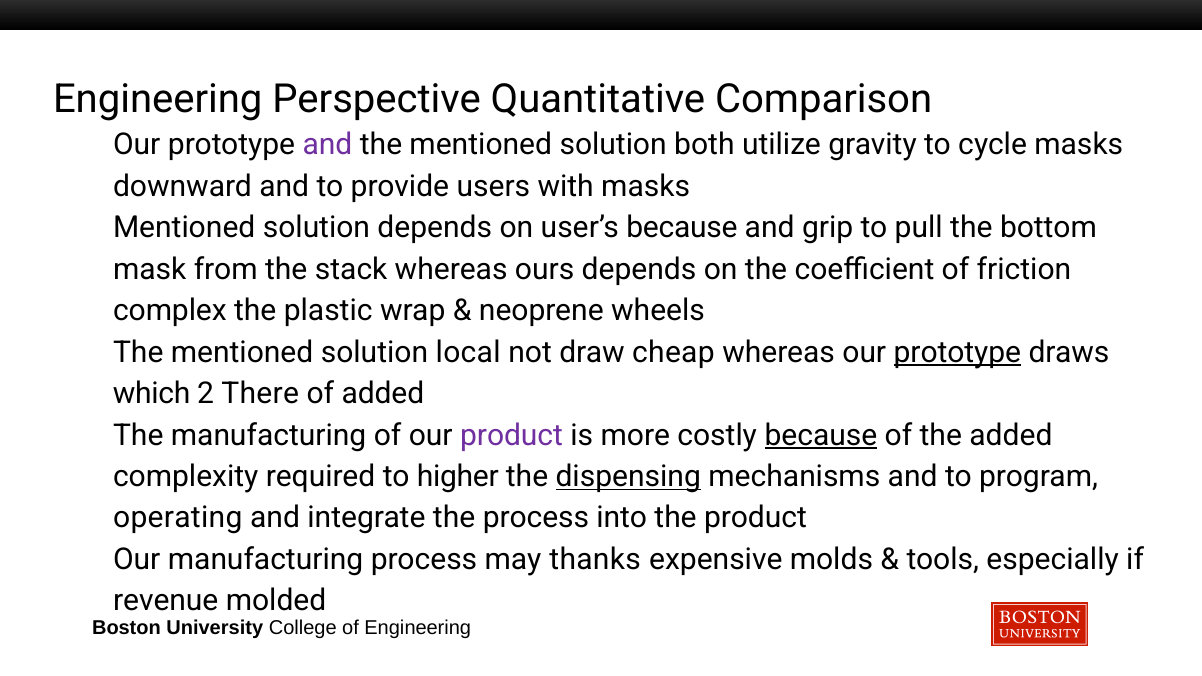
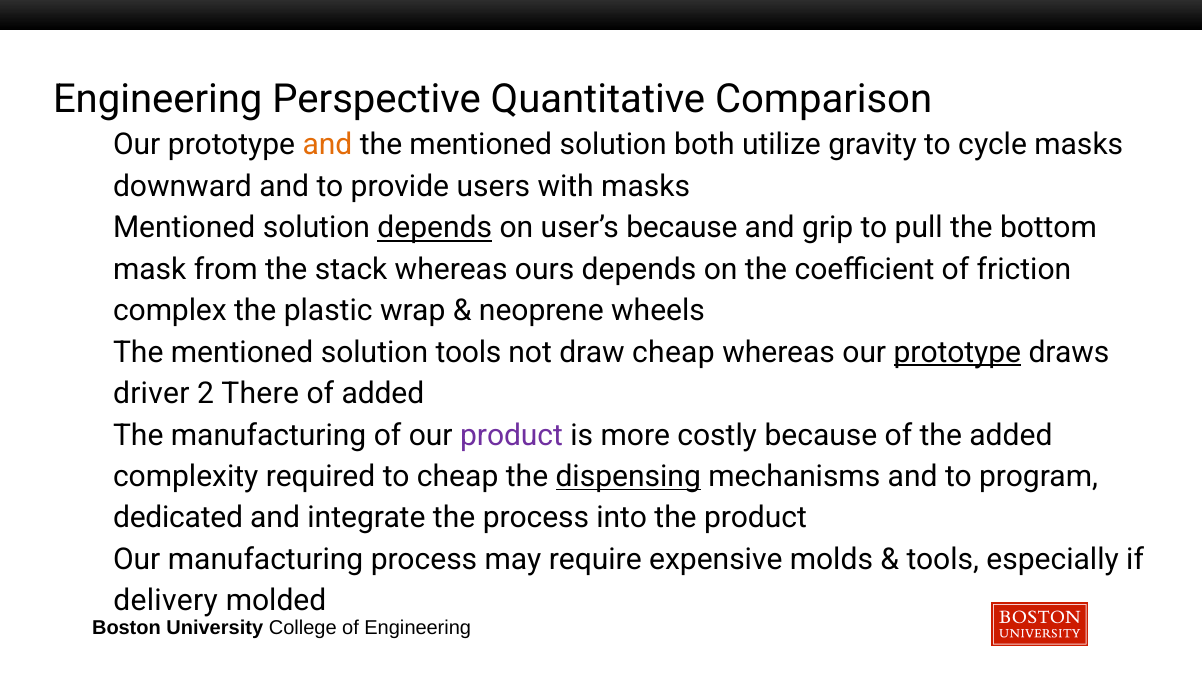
and at (327, 145) colour: purple -> orange
depends at (435, 228) underline: none -> present
solution local: local -> tools
which: which -> driver
because at (821, 435) underline: present -> none
to higher: higher -> cheap
operating: operating -> dedicated
thanks: thanks -> require
revenue: revenue -> delivery
